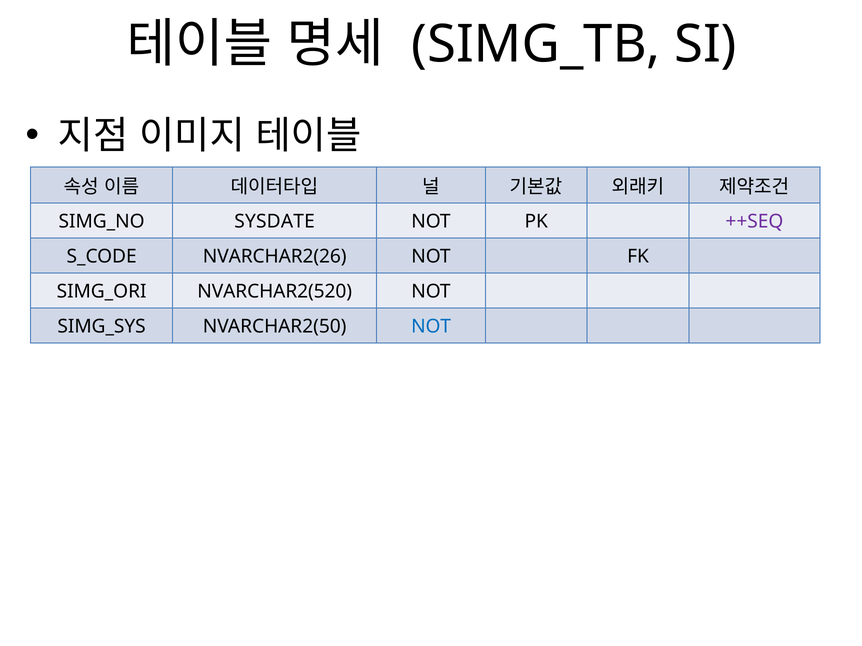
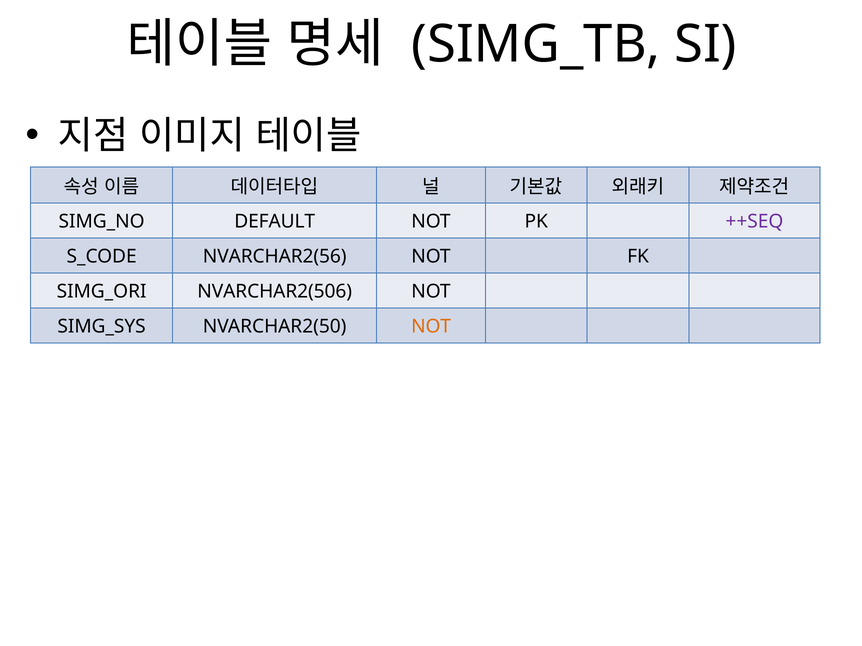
SYSDATE: SYSDATE -> DEFAULT
NVARCHAR2(26: NVARCHAR2(26 -> NVARCHAR2(56
NVARCHAR2(520: NVARCHAR2(520 -> NVARCHAR2(506
NOT at (431, 327) colour: blue -> orange
